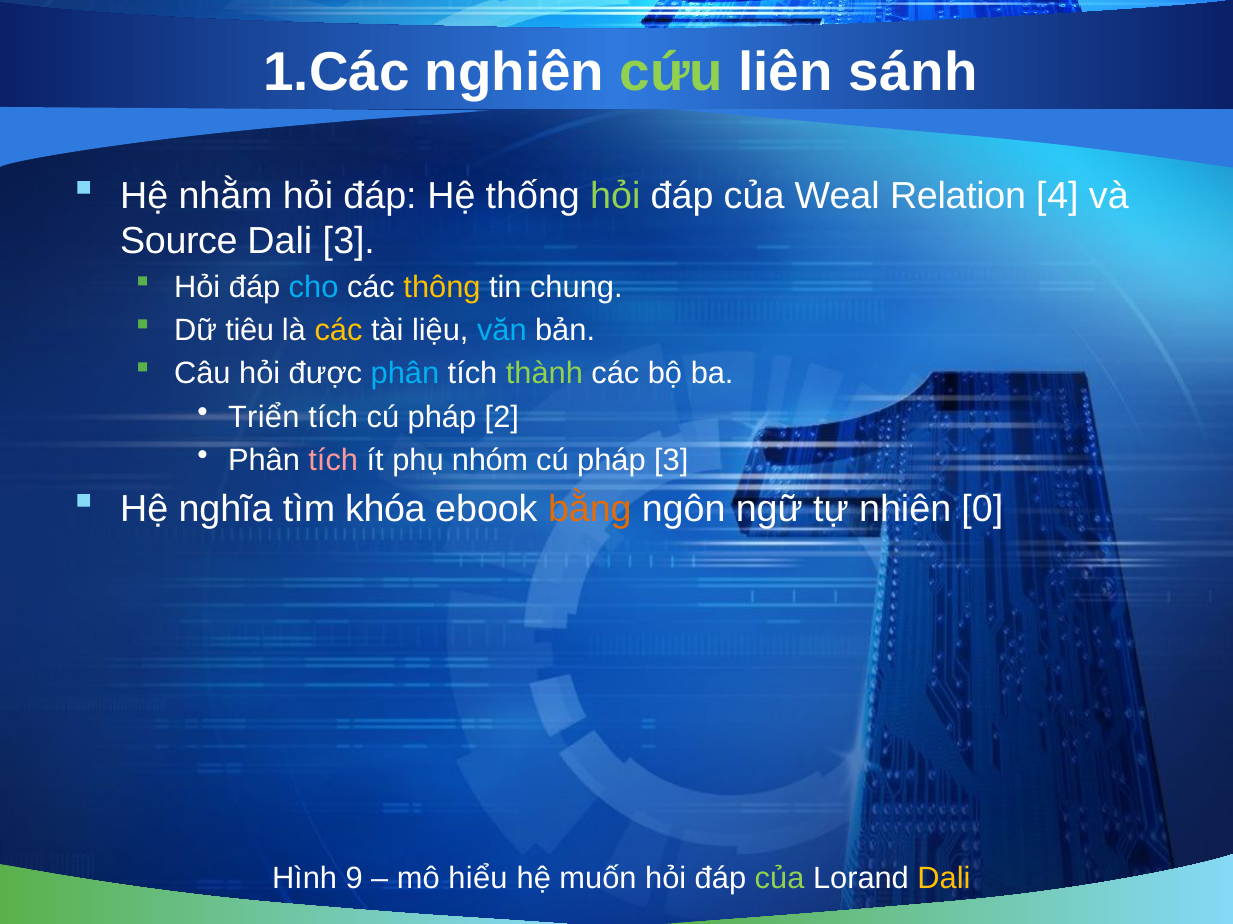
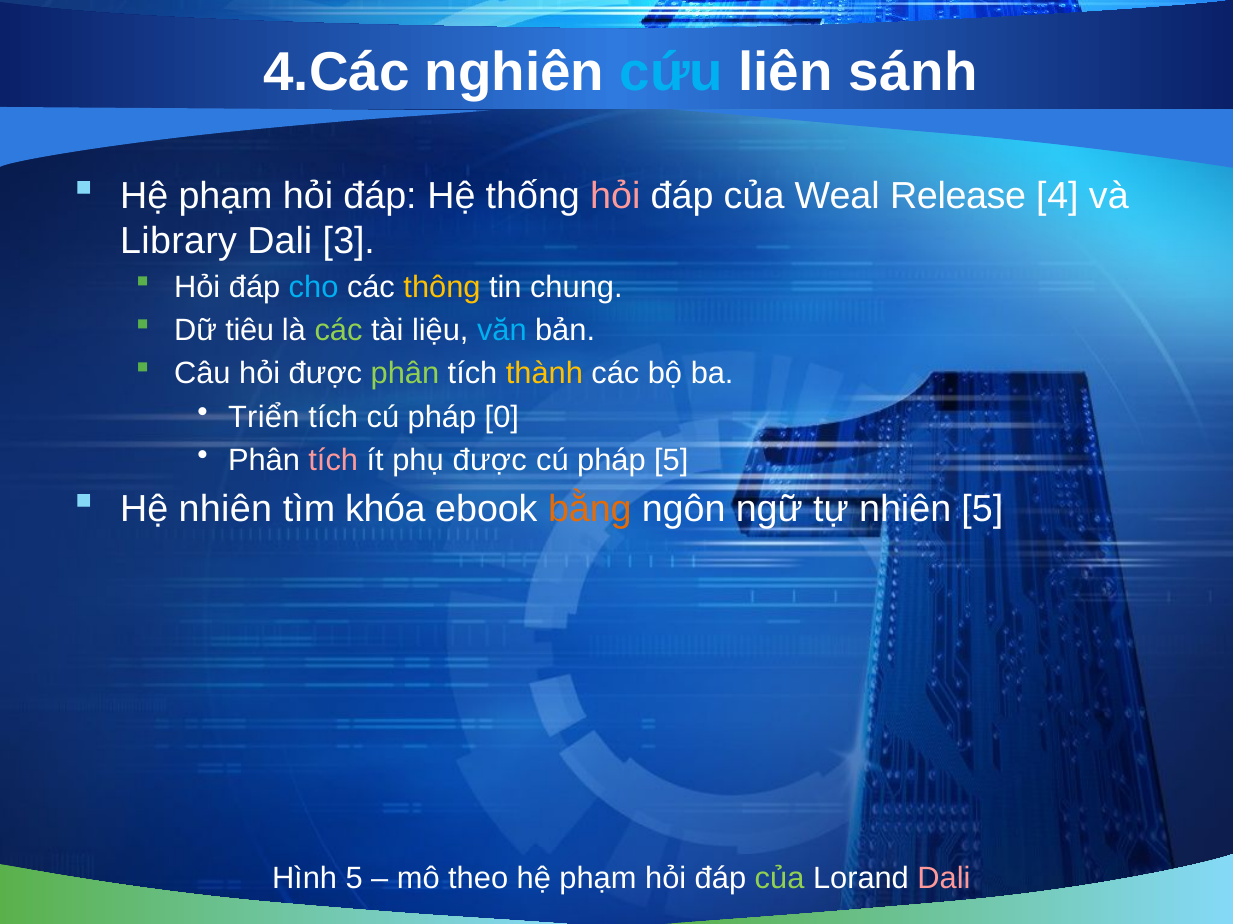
1.Các: 1.Các -> 4.Các
cứu colour: light green -> light blue
nhằm at (226, 196): nhằm -> phạm
hỏi at (615, 196) colour: light green -> pink
Relation: Relation -> Release
Source: Source -> Library
các at (339, 331) colour: yellow -> light green
phân at (405, 374) colour: light blue -> light green
thành colour: light green -> yellow
2: 2 -> 0
phụ nhóm: nhóm -> được
pháp 3: 3 -> 5
Hệ nghĩa: nghĩa -> nhiên
nhiên 0: 0 -> 5
Hình 9: 9 -> 5
hiểu: hiểu -> theo
muốn at (598, 879): muốn -> phạm
Dali at (944, 879) colour: yellow -> pink
